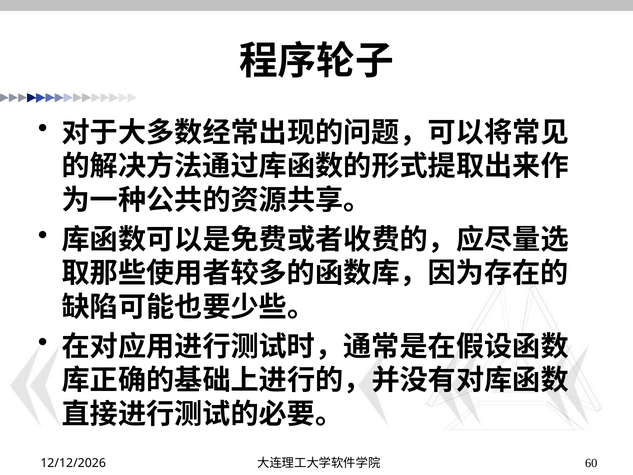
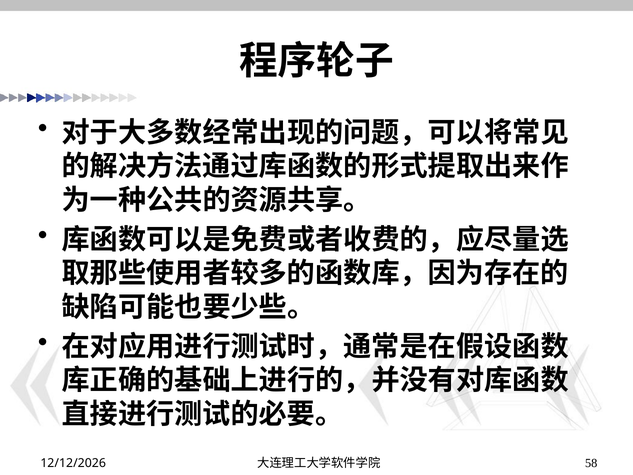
60: 60 -> 58
